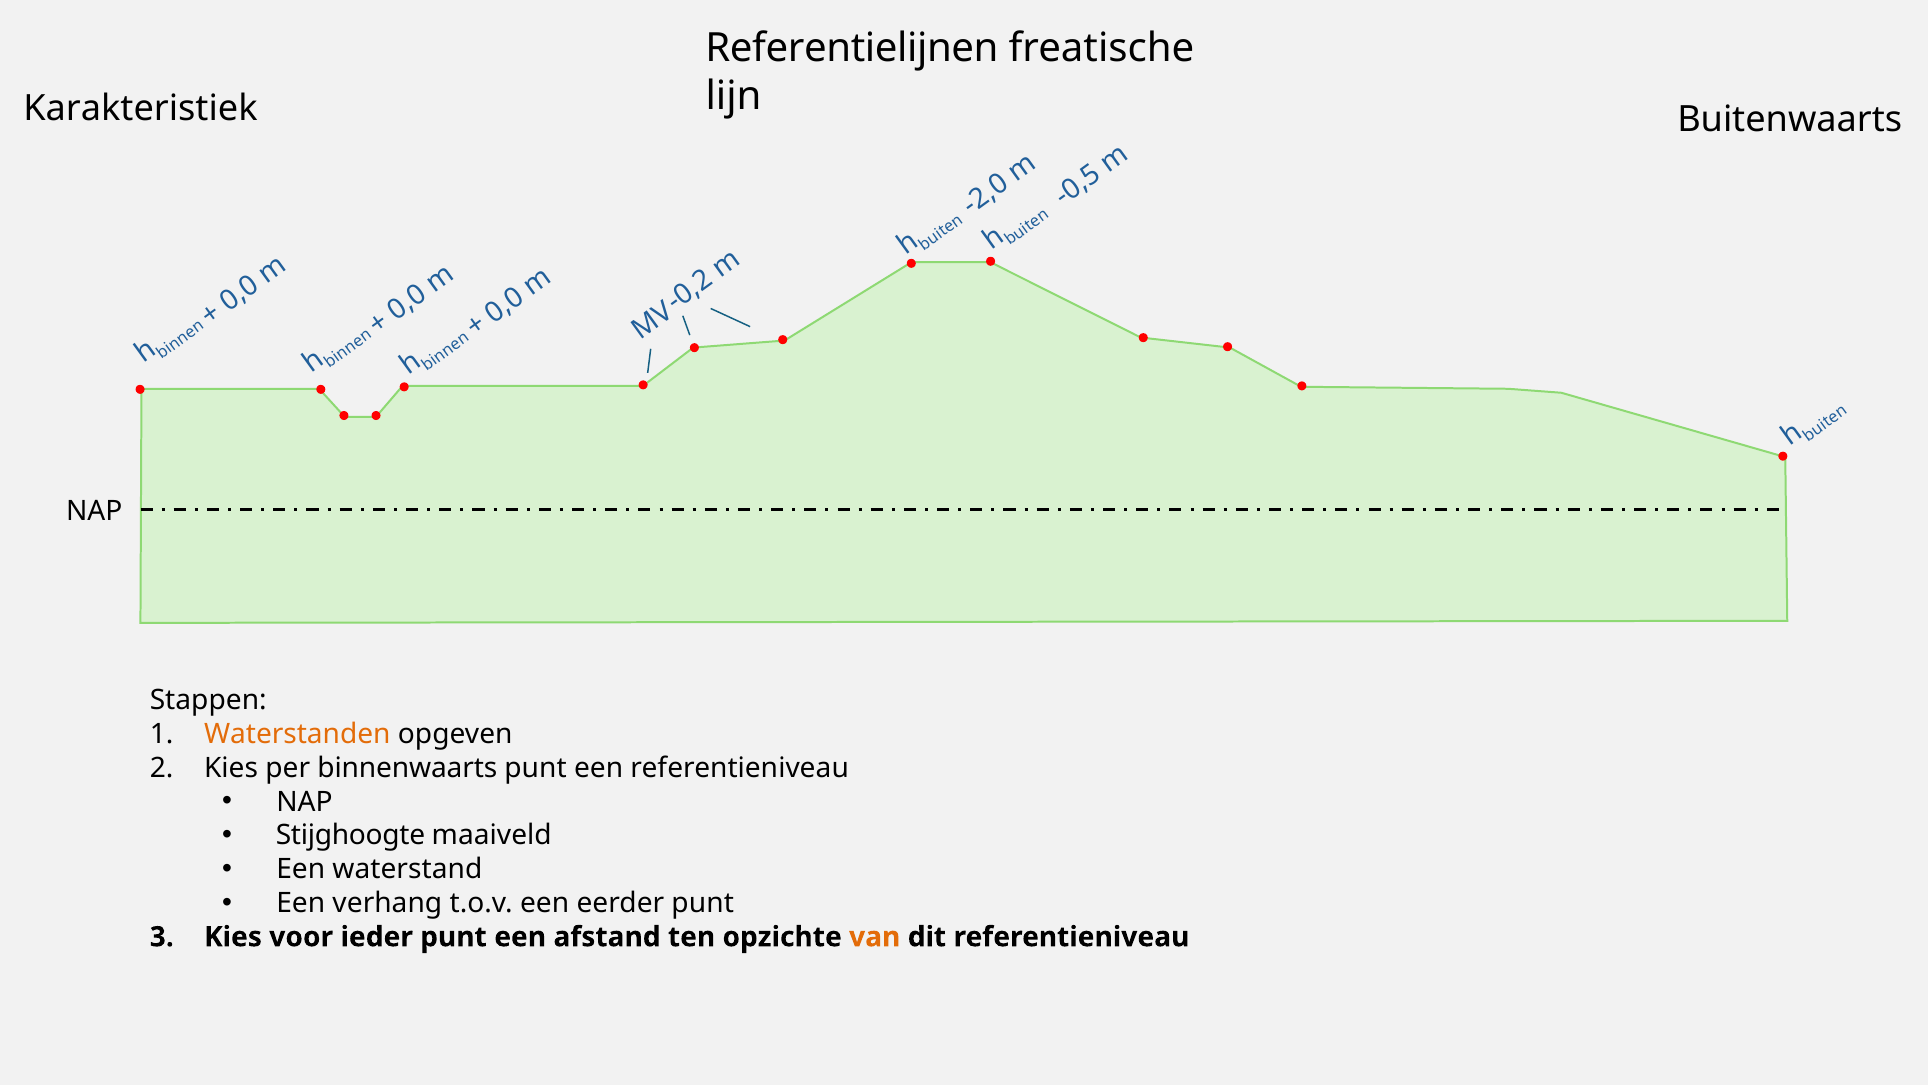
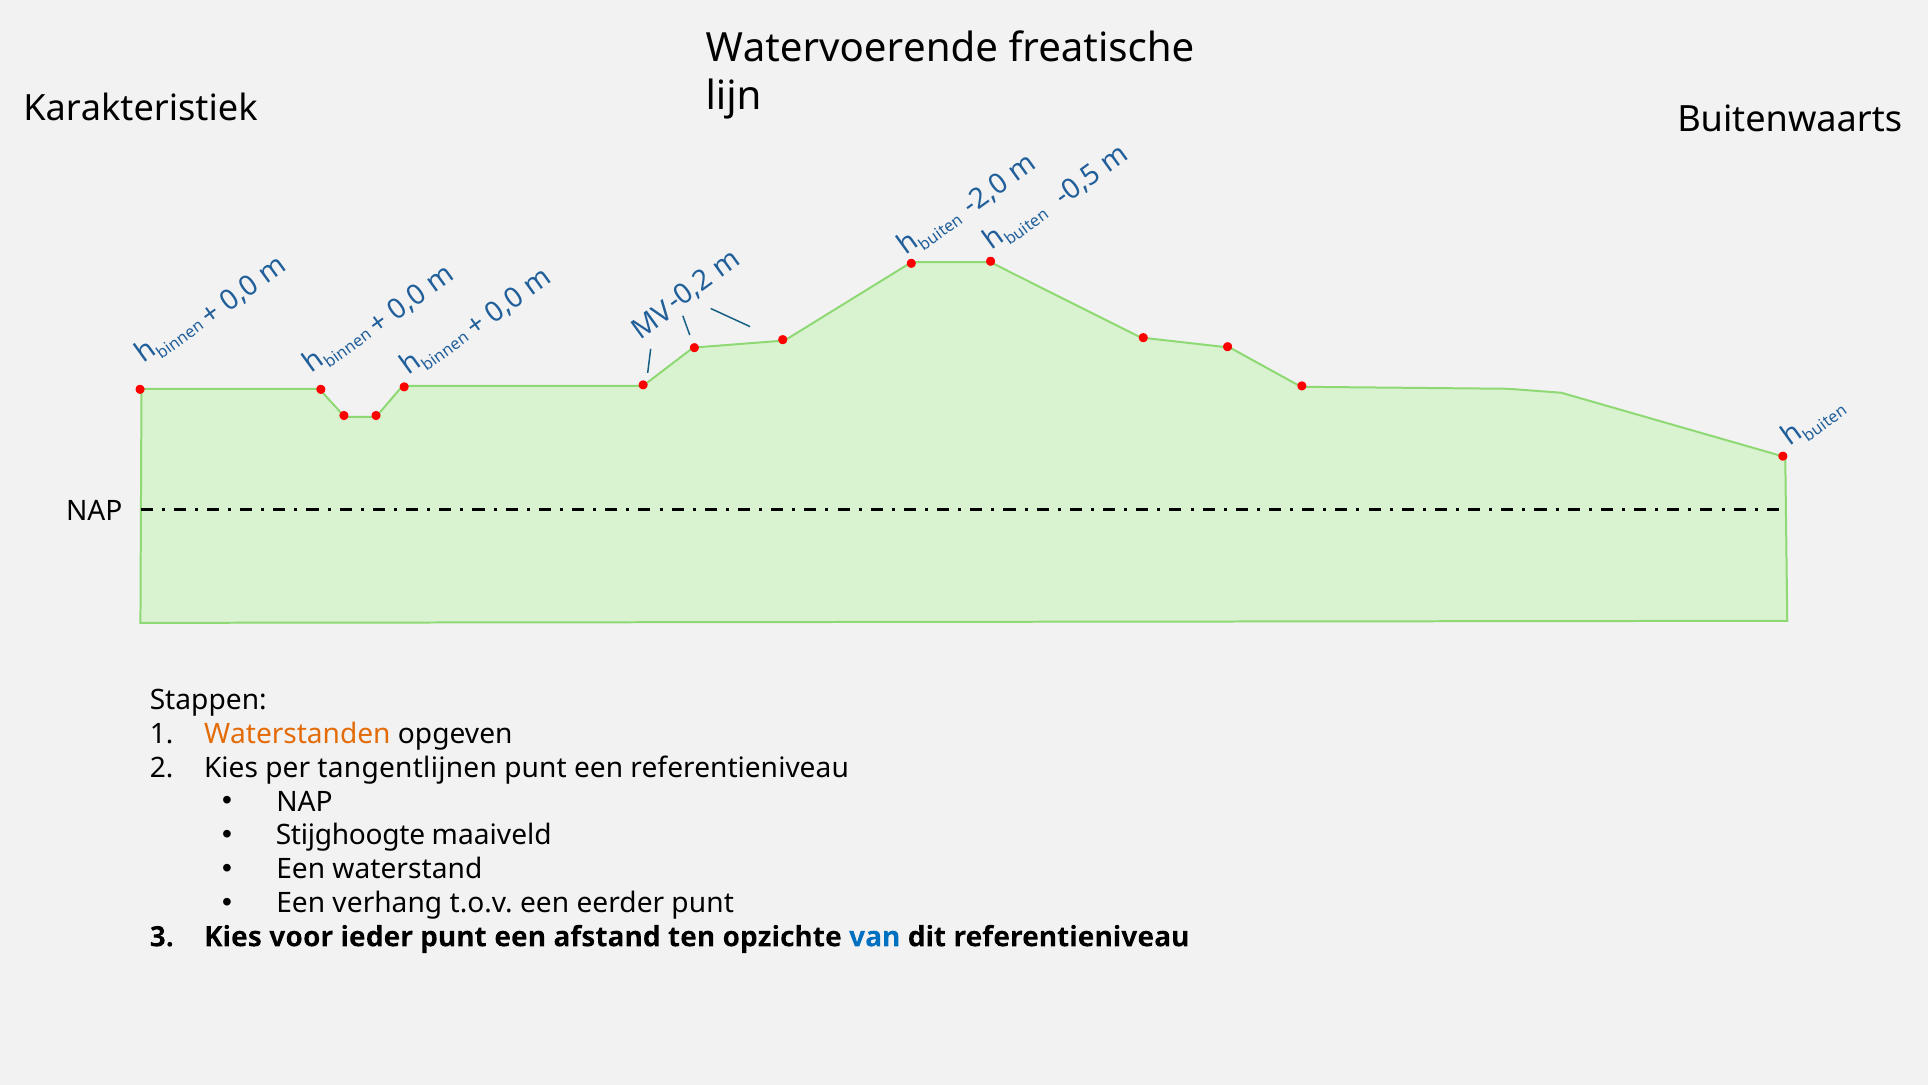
Referentielijnen: Referentielijnen -> Watervoerende
binnenwaarts: binnenwaarts -> tangentlijnen
van colour: orange -> blue
